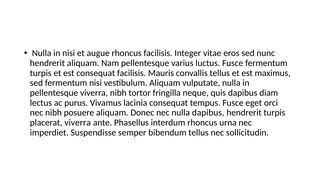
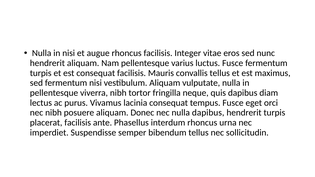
placerat viverra: viverra -> facilisis
